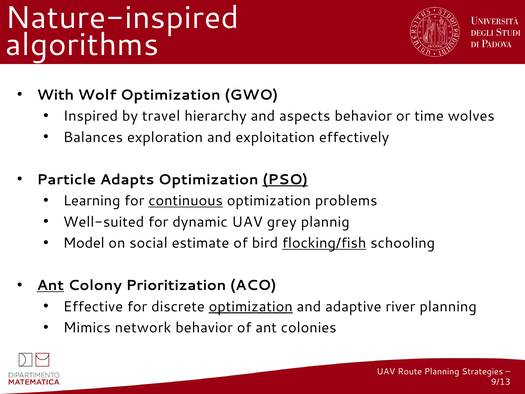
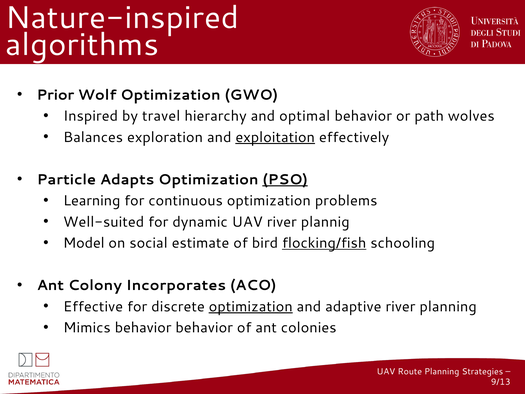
With: With -> Prior
aspects: aspects -> optimal
time: time -> path
exploitation underline: none -> present
continuous underline: present -> none
UAV grey: grey -> river
Ant at (50, 285) underline: present -> none
Prioritization: Prioritization -> Incorporates
Mimics network: network -> behavior
